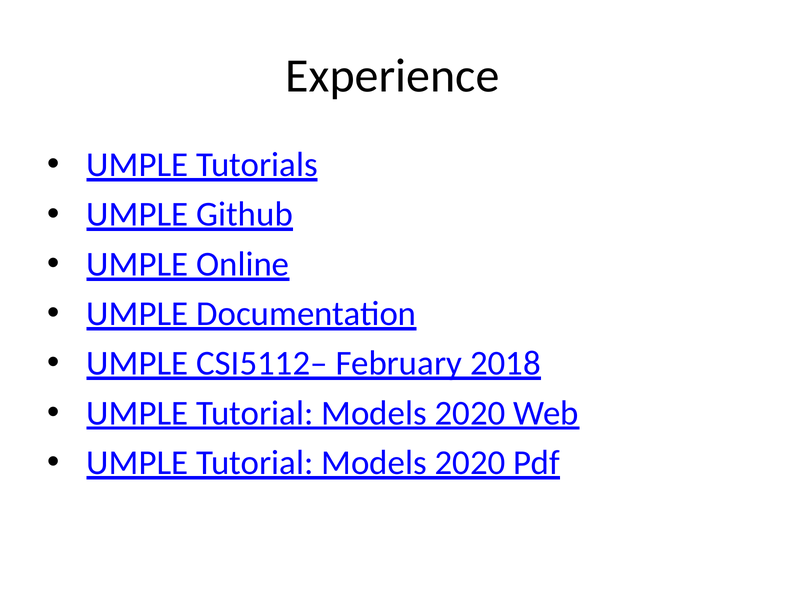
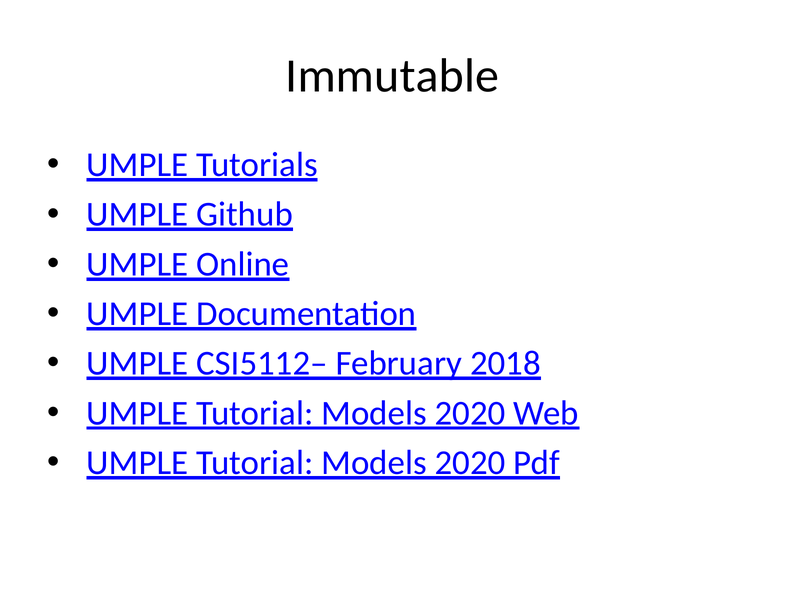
Experience: Experience -> Immutable
